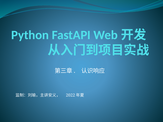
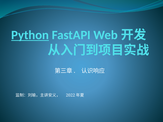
Python underline: none -> present
